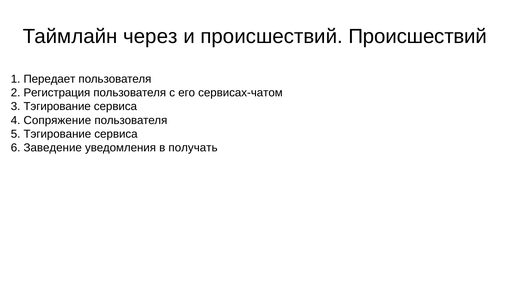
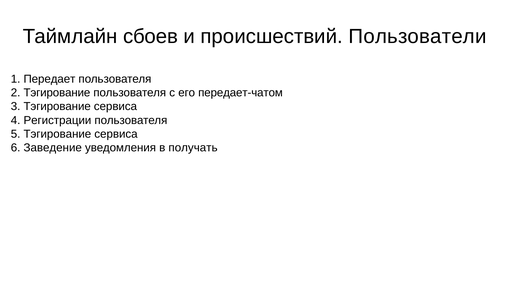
через: через -> сбоев
происшествий Происшествий: Происшествий -> Пользователи
2 Регистрация: Регистрация -> Тэгирование
сервисах-чатом: сервисах-чатом -> передает-чатом
Сопряжение: Сопряжение -> Регистрации
